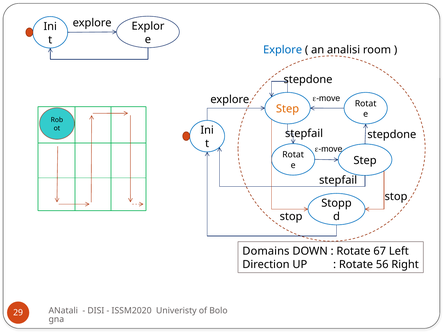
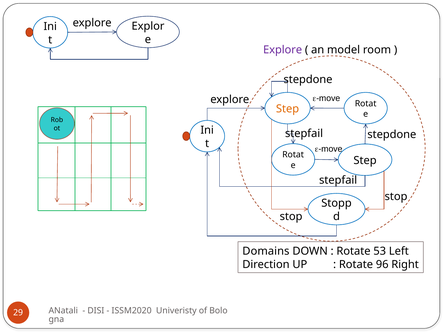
Explore at (283, 50) colour: blue -> purple
analisi: analisi -> model
67: 67 -> 53
56: 56 -> 96
